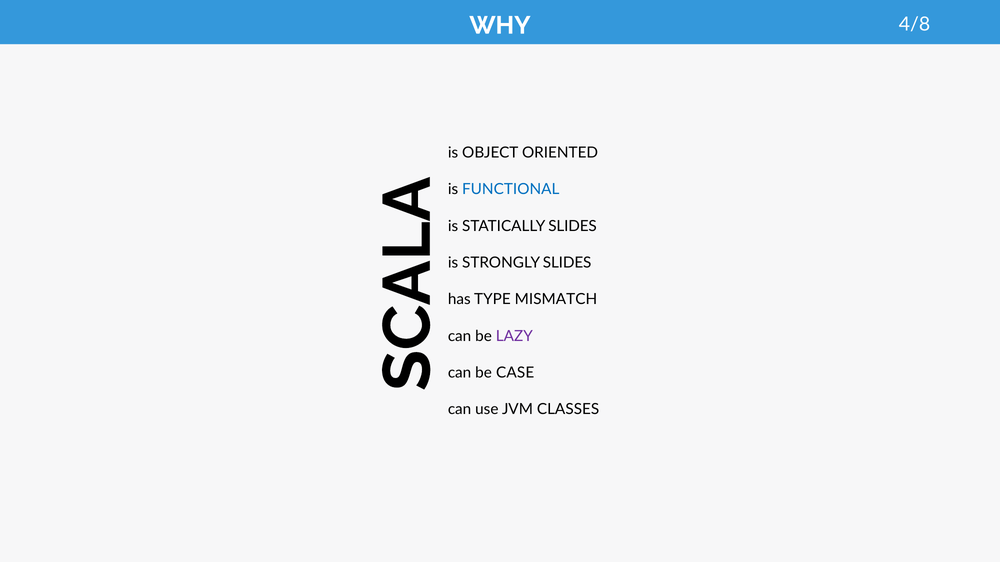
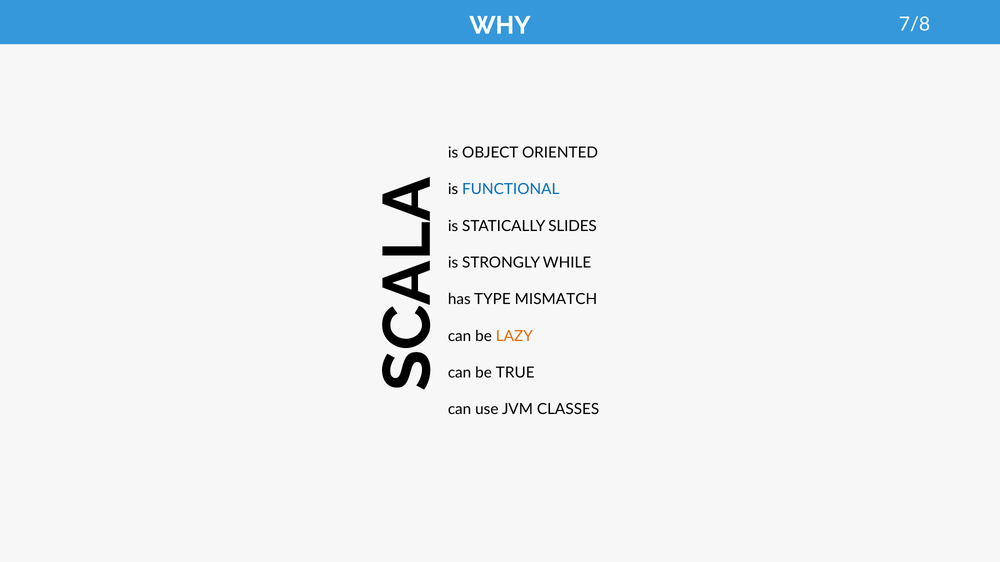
4/8: 4/8 -> 7/8
STRONGLY SLIDES: SLIDES -> WHILE
LAZY colour: purple -> orange
CASE: CASE -> TRUE
